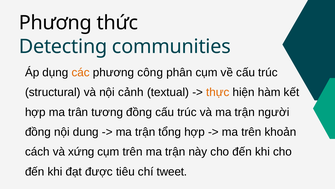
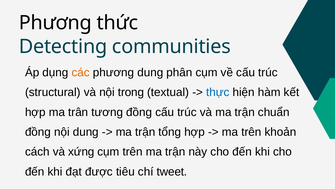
phương công: công -> dung
cảnh: cảnh -> trong
thực colour: orange -> blue
người: người -> chuẩn
